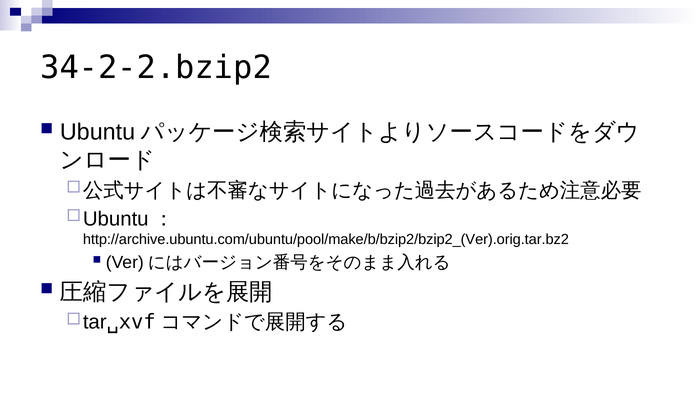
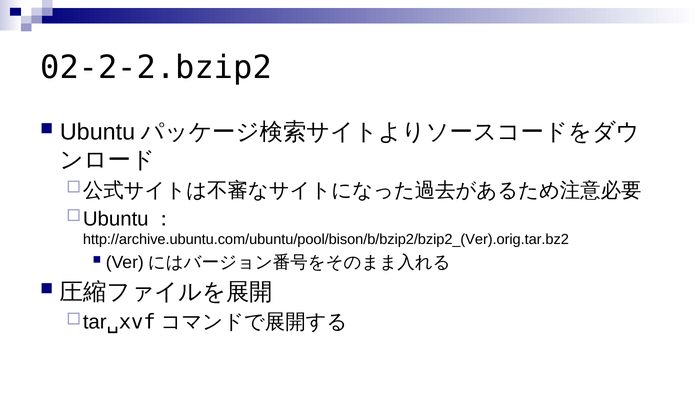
34-2-2.bzip2: 34-2-2.bzip2 -> 02-2-2.bzip2
http://archive.ubuntu.com/ubuntu/pool/make/b/bzip2/bzip2_(Ver).orig.tar.bz2: http://archive.ubuntu.com/ubuntu/pool/make/b/bzip2/bzip2_(Ver).orig.tar.bz2 -> http://archive.ubuntu.com/ubuntu/pool/bison/b/bzip2/bzip2_(Ver).orig.tar.bz2
